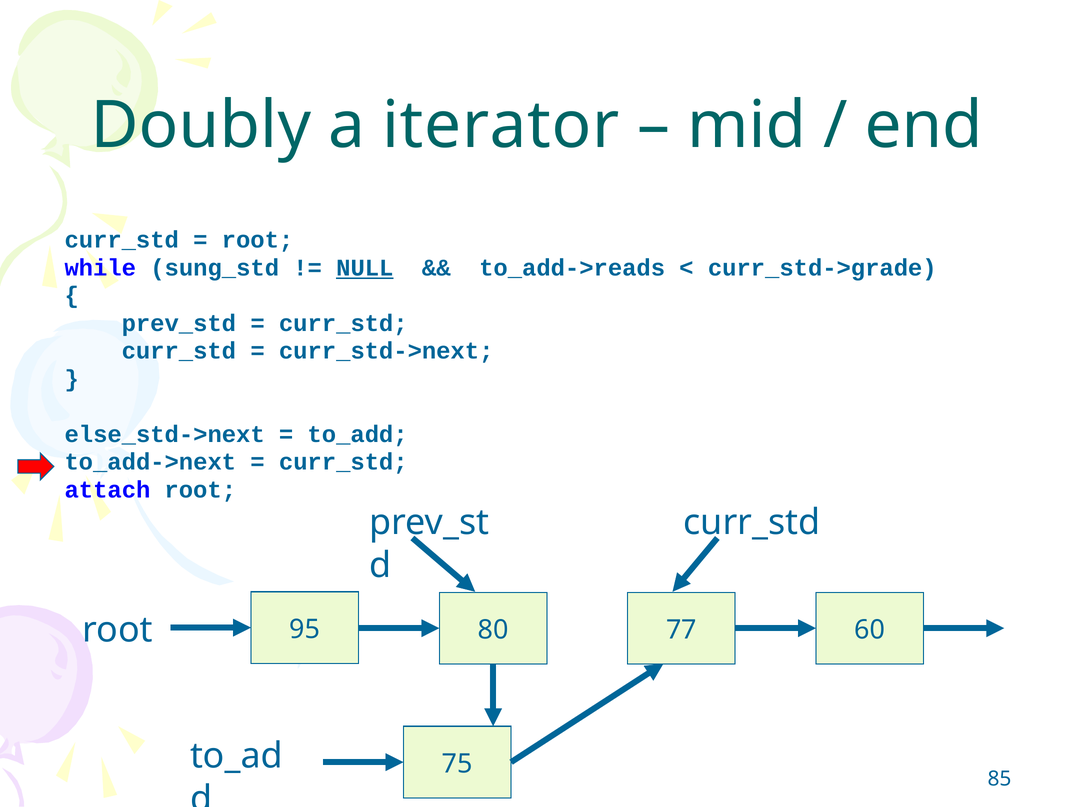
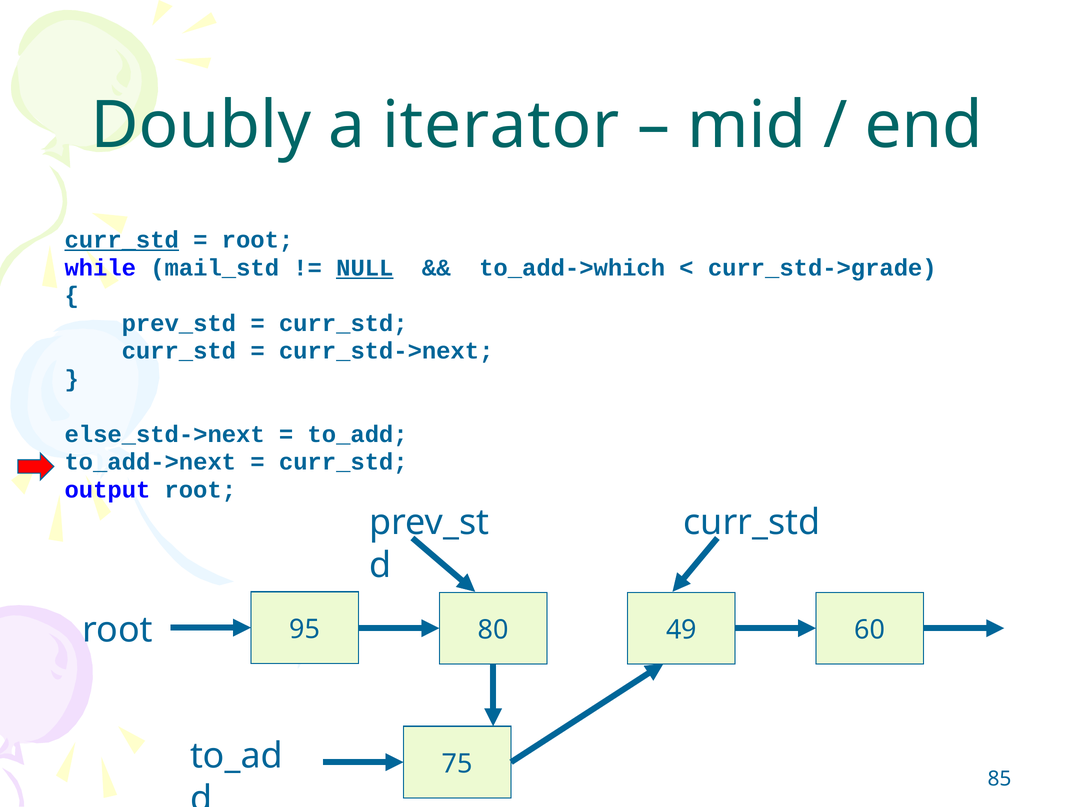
curr_std at (122, 240) underline: none -> present
sung_std: sung_std -> mail_std
to_add->reads: to_add->reads -> to_add->which
attach: attach -> output
77: 77 -> 49
